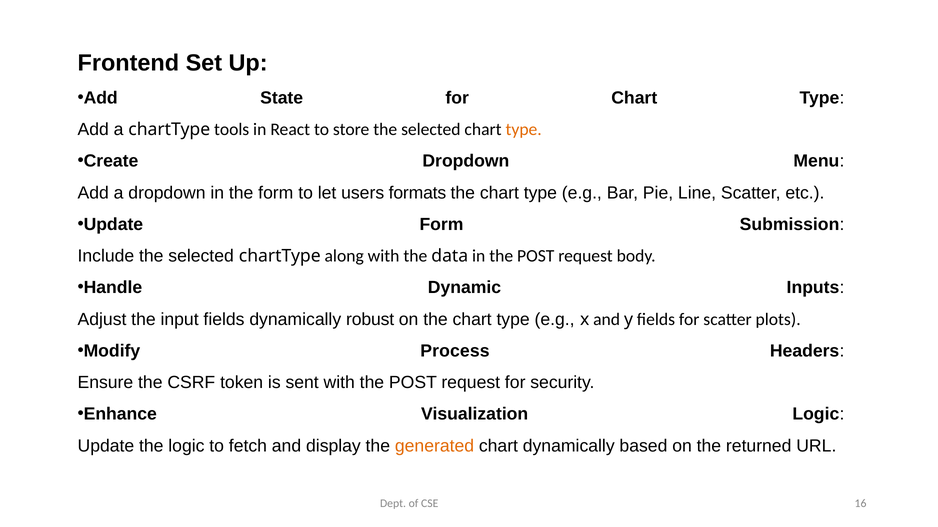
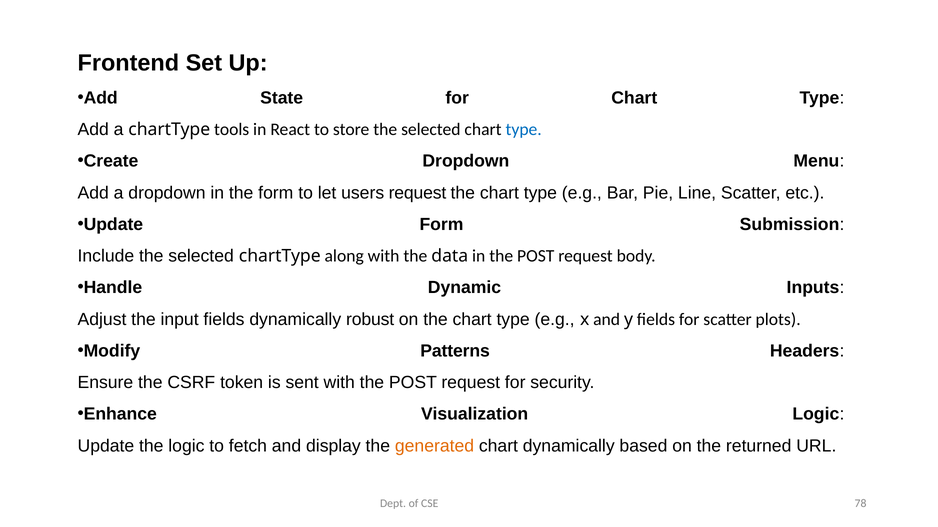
type at (524, 130) colour: orange -> blue
users formats: formats -> request
Process: Process -> Patterns
16: 16 -> 78
